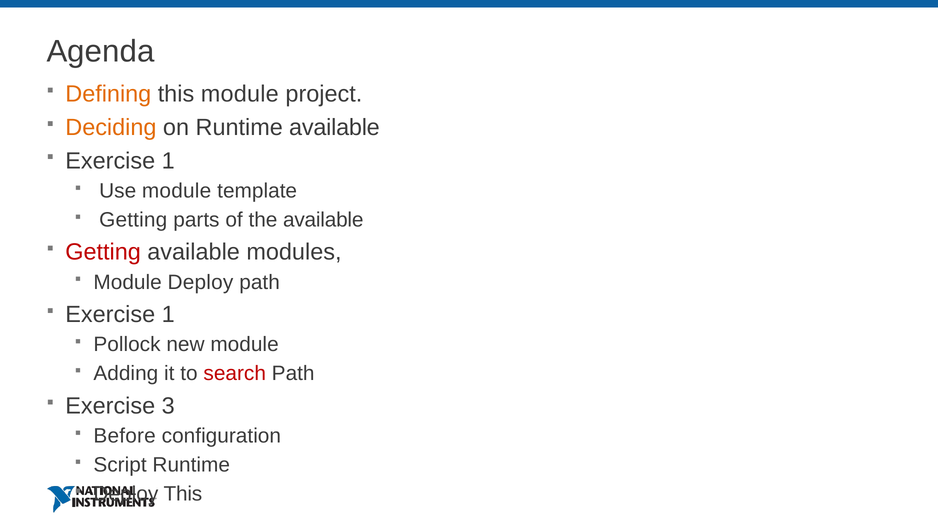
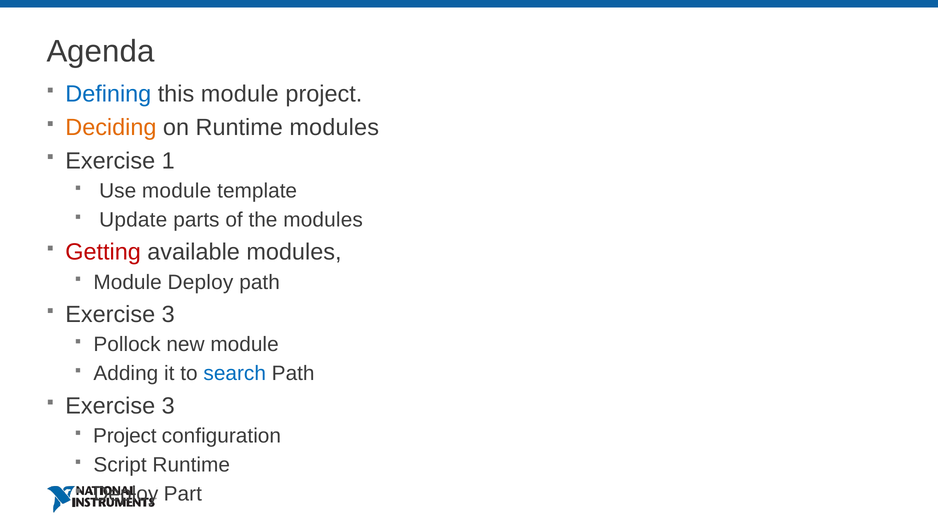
Defining colour: orange -> blue
Runtime available: available -> modules
Getting at (133, 220): Getting -> Update
the available: available -> modules
1 at (168, 315): 1 -> 3
search colour: red -> blue
Before at (125, 436): Before -> Project
Deploy This: This -> Part
